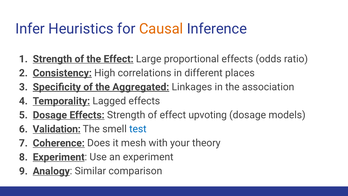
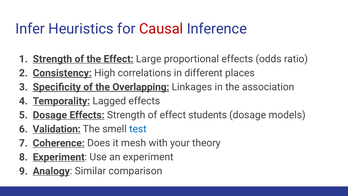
Causal colour: orange -> red
Aggregated: Aggregated -> Overlapping
upvoting: upvoting -> students
